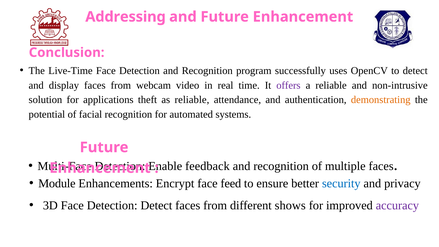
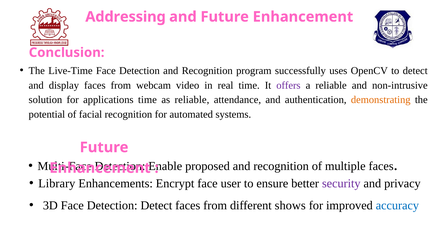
applications theft: theft -> time
feedback: feedback -> proposed
Module: Module -> Library
feed: feed -> user
security colour: blue -> purple
accuracy colour: purple -> blue
